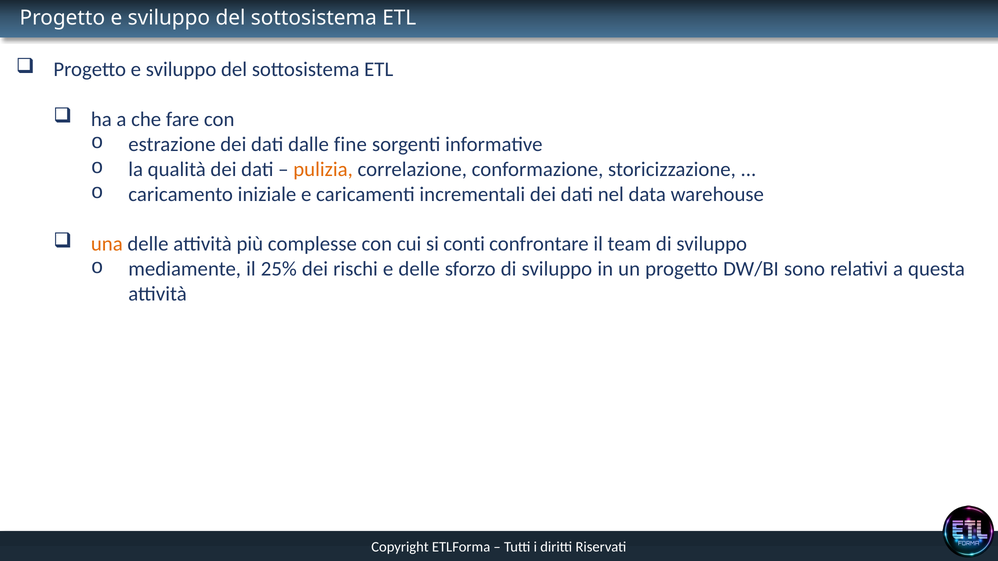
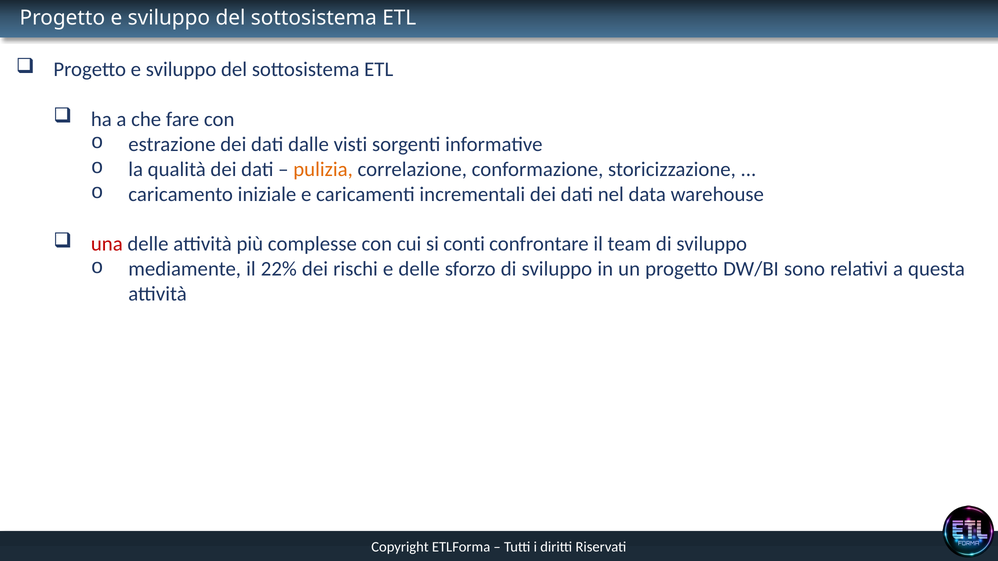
fine: fine -> visti
una colour: orange -> red
25%: 25% -> 22%
